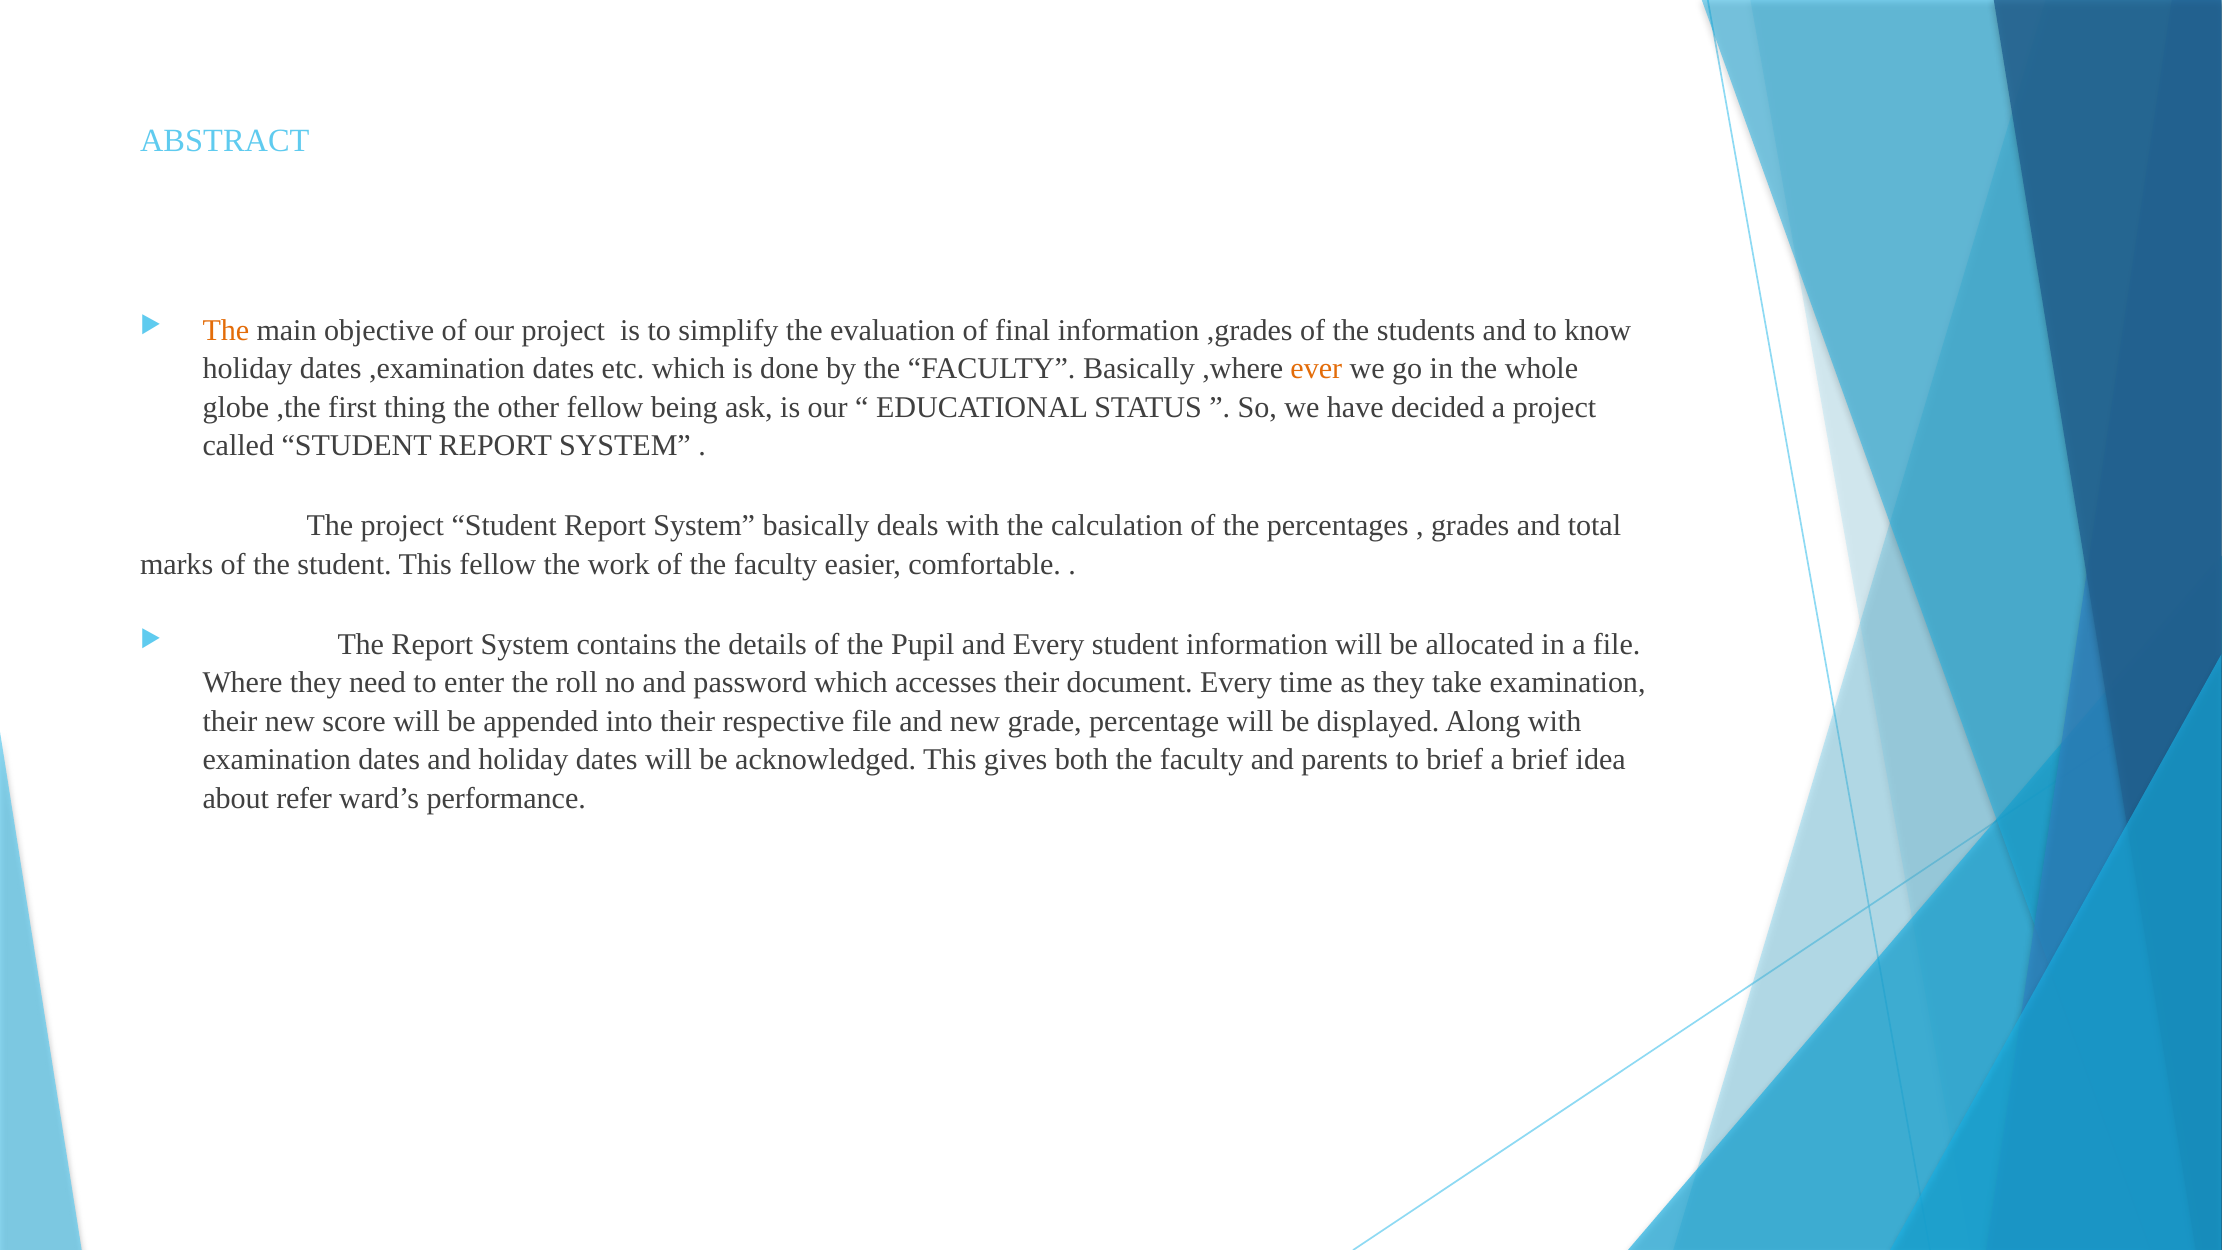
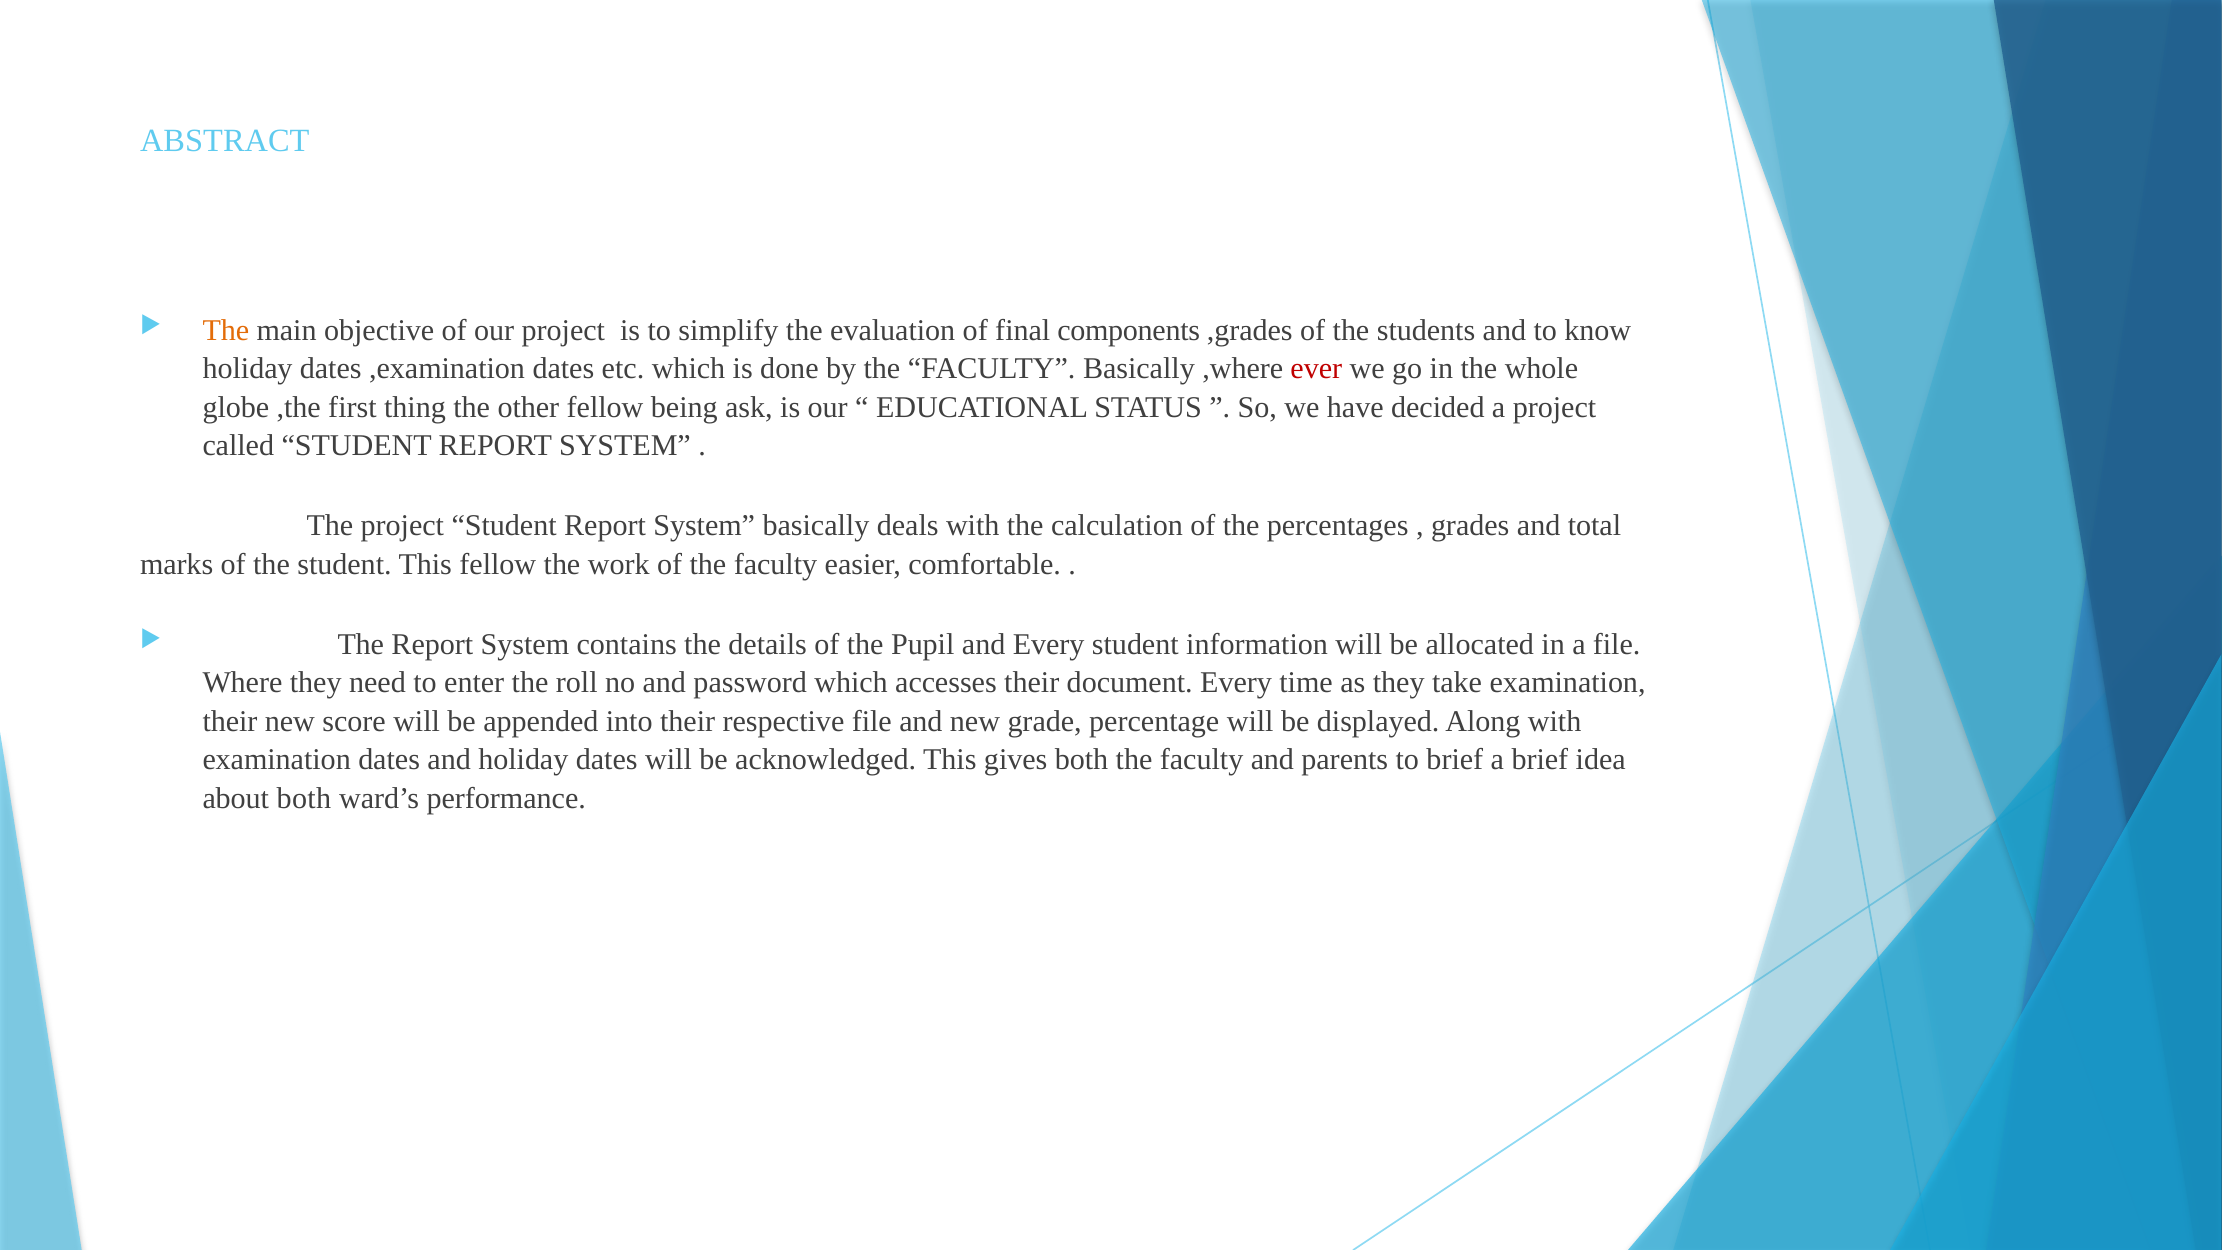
final information: information -> components
ever colour: orange -> red
about refer: refer -> both
